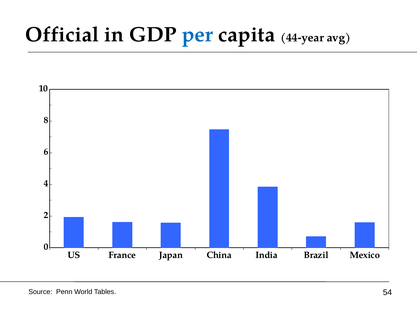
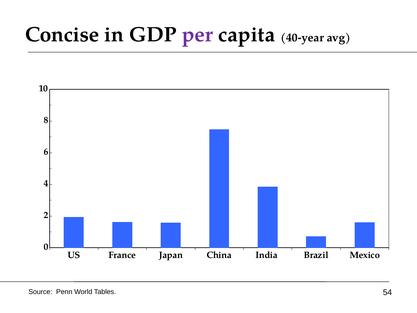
Official: Official -> Concise
per colour: blue -> purple
44-year: 44-year -> 40-year
